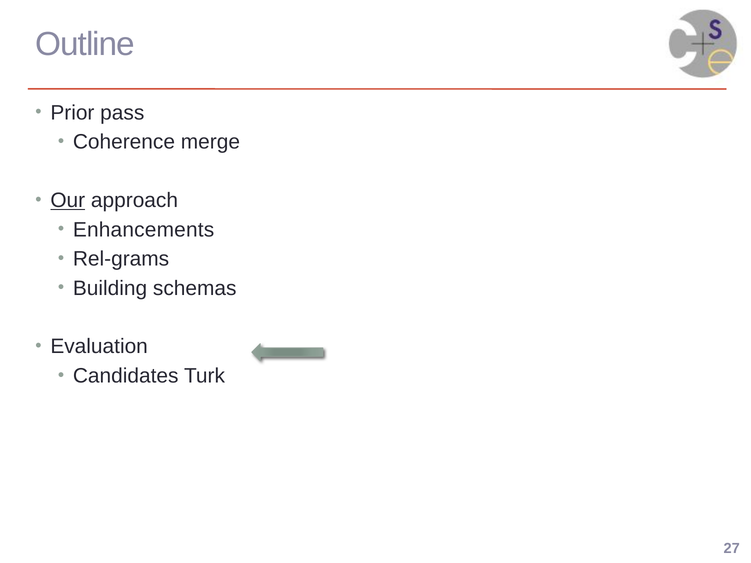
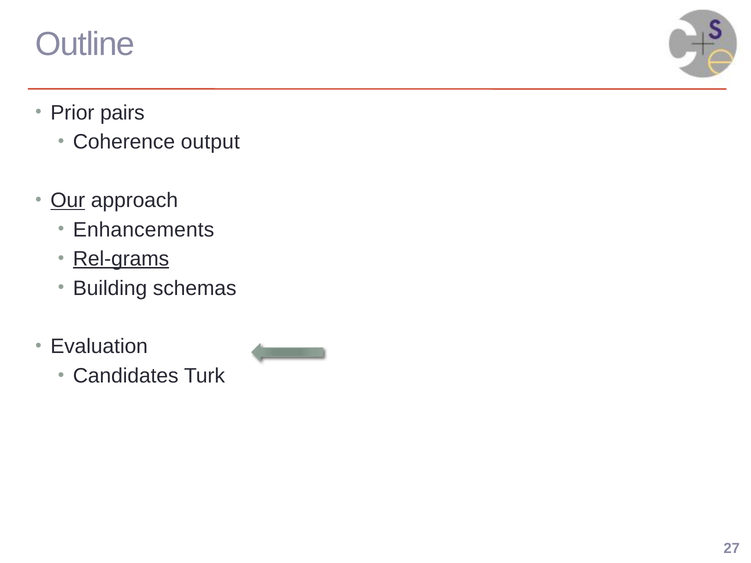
pass: pass -> pairs
merge: merge -> output
Rel-grams underline: none -> present
